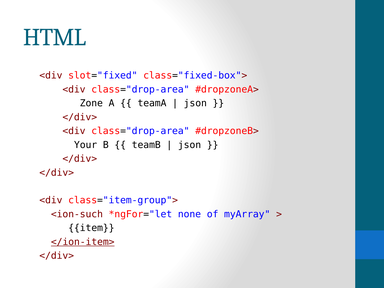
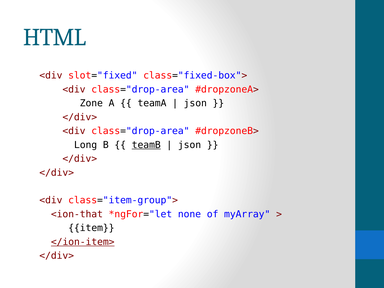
Your: Your -> Long
teamB underline: none -> present
<ion-such: <ion-such -> <ion-that
